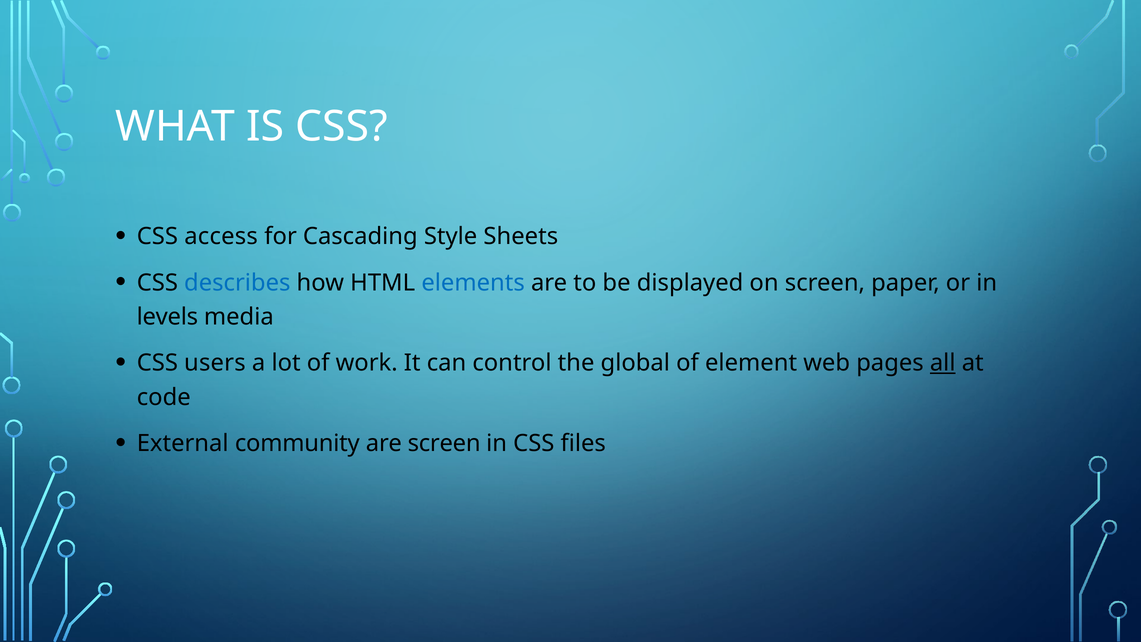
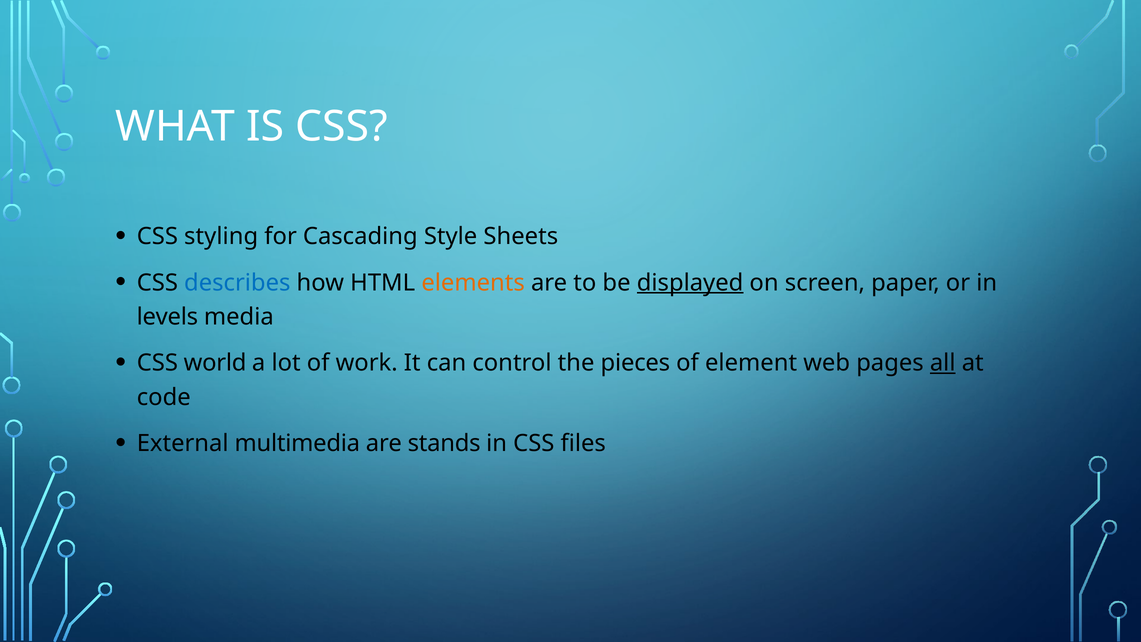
access: access -> styling
elements colour: blue -> orange
displayed underline: none -> present
users: users -> world
global: global -> pieces
community: community -> multimedia
are screen: screen -> stands
